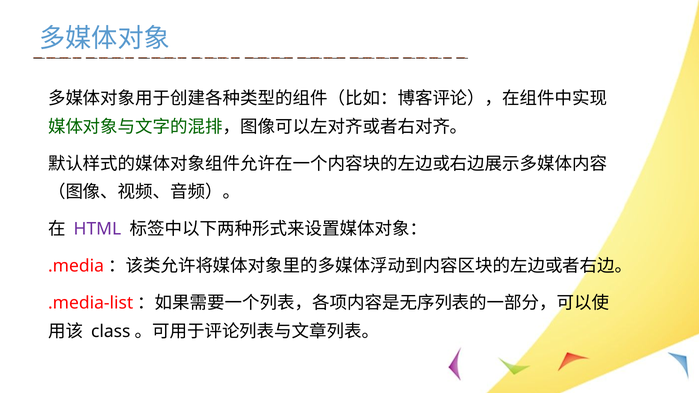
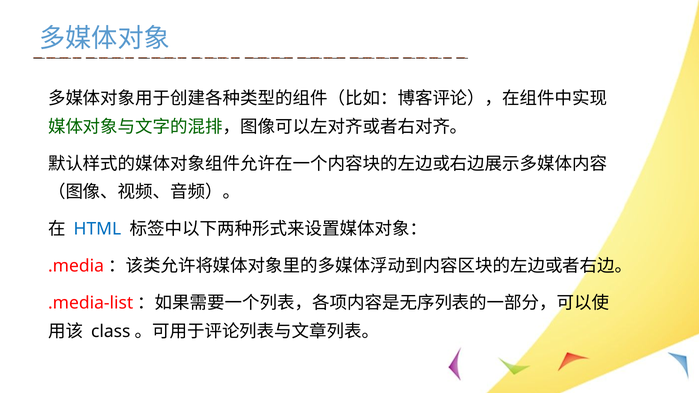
HTML colour: purple -> blue
